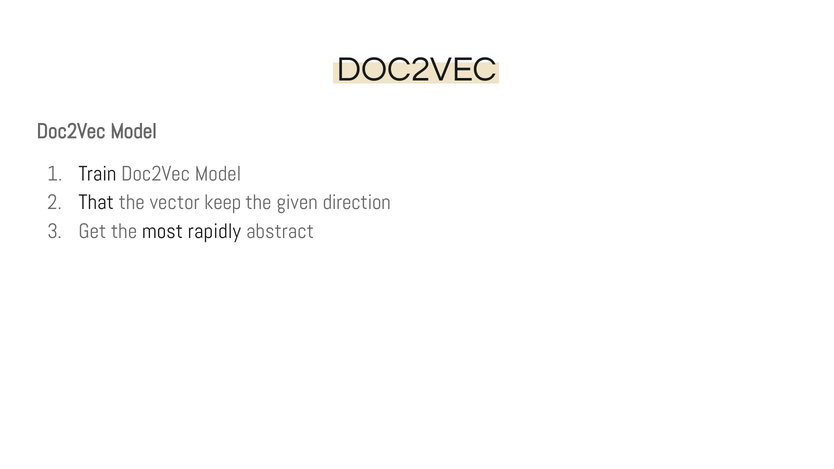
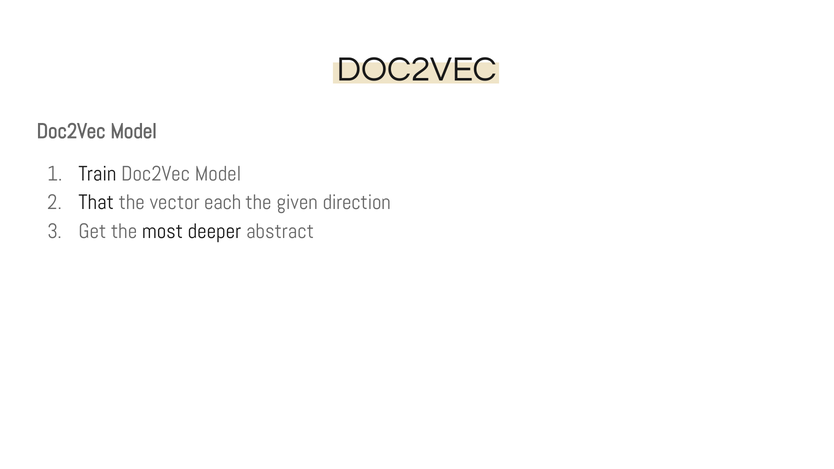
keep: keep -> each
rapidly: rapidly -> deeper
